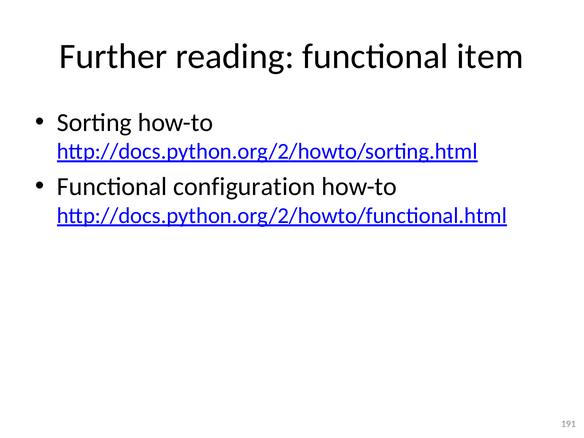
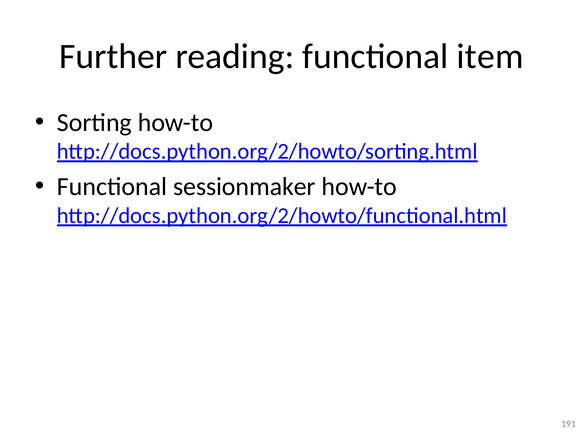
configuration: configuration -> sessionmaker
